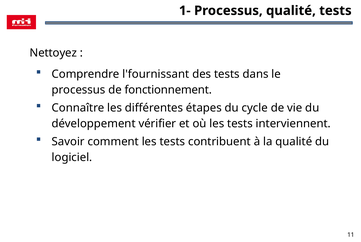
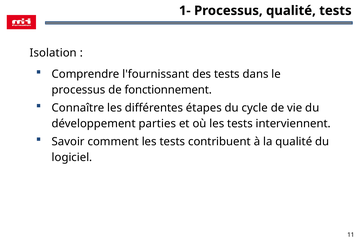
Nettoyez: Nettoyez -> Isolation
vérifier: vérifier -> parties
